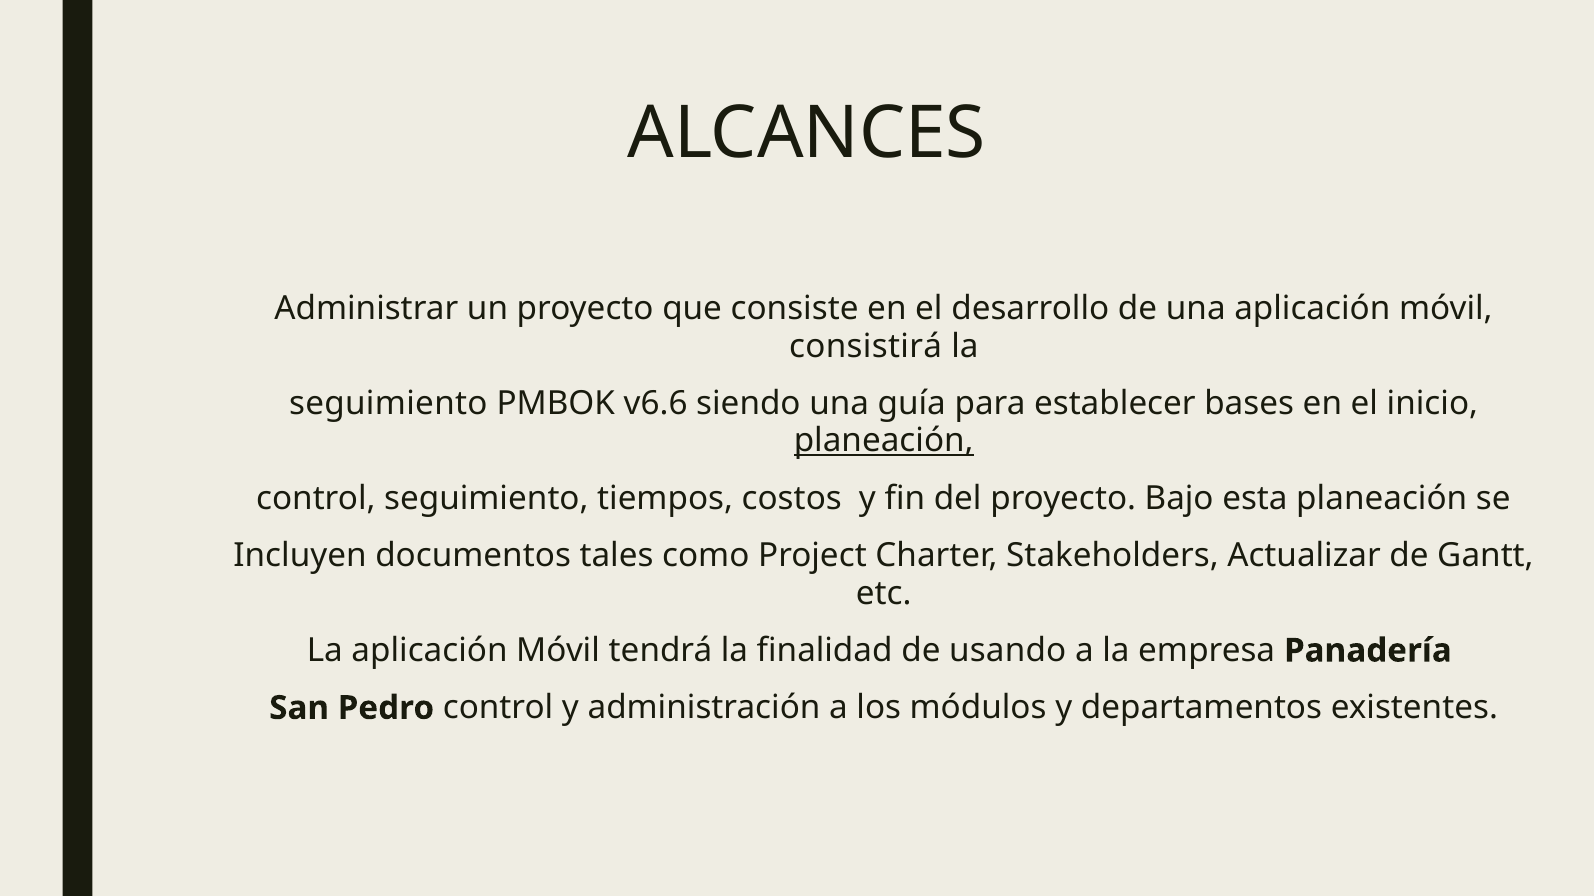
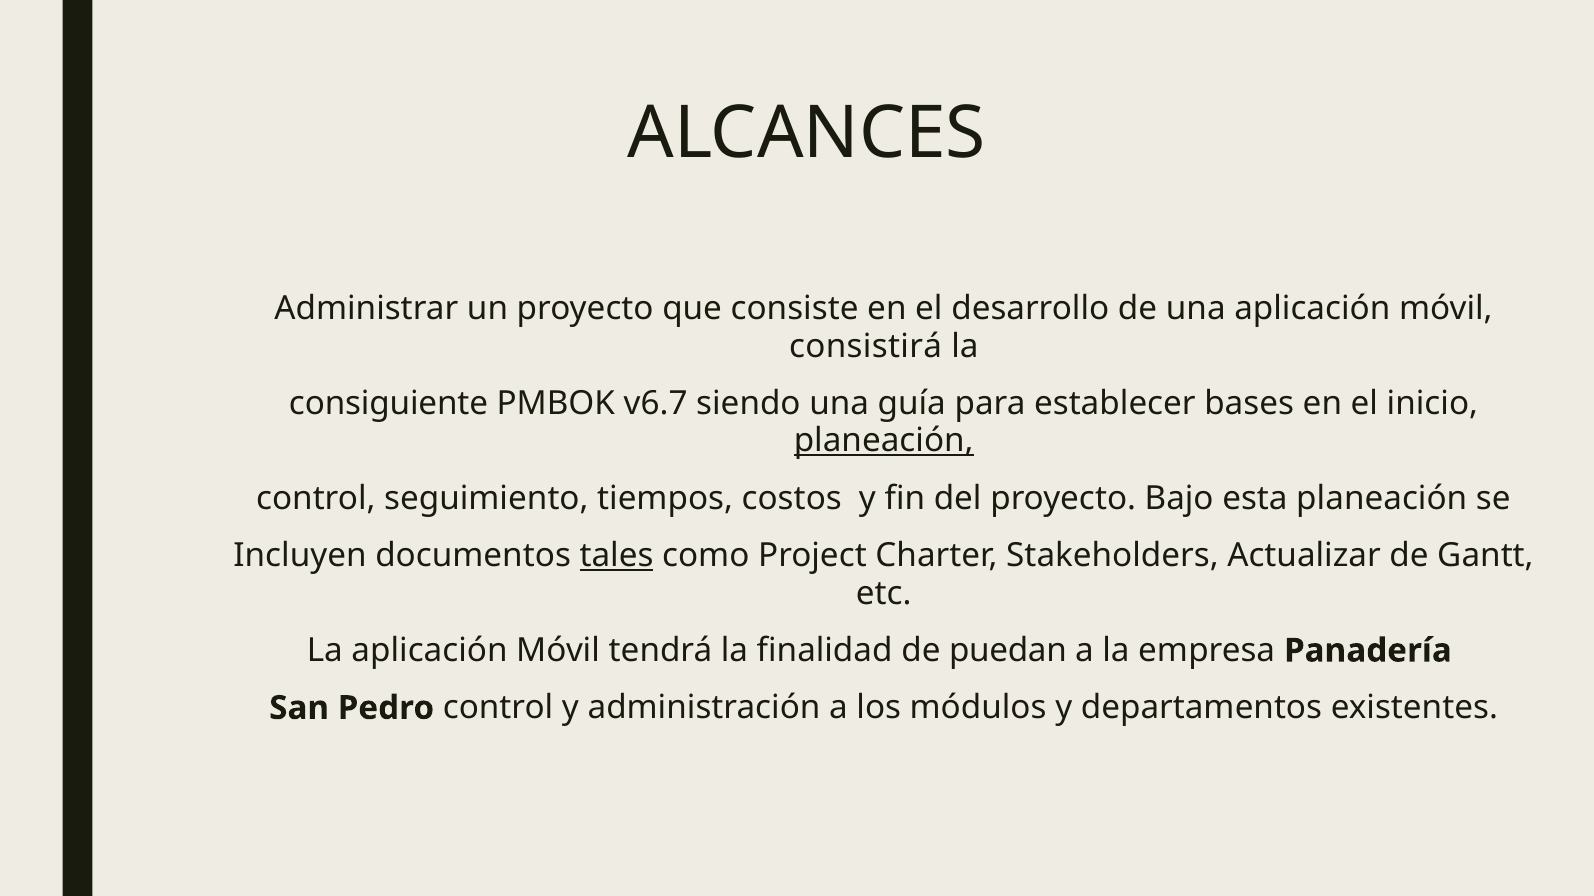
seguimiento at (388, 404): seguimiento -> consiguiente
v6.6: v6.6 -> v6.7
tales underline: none -> present
usando: usando -> puedan
